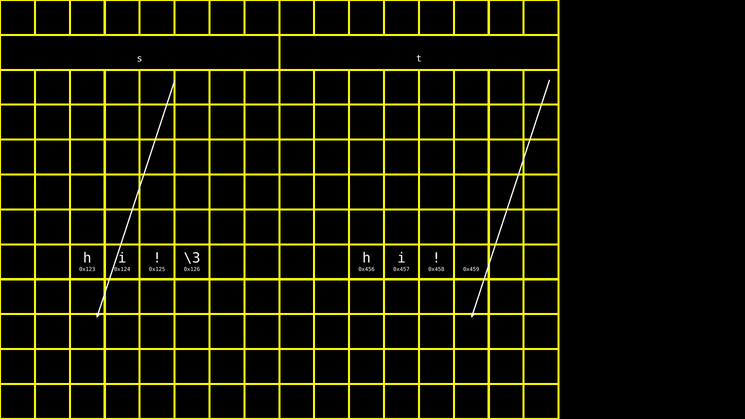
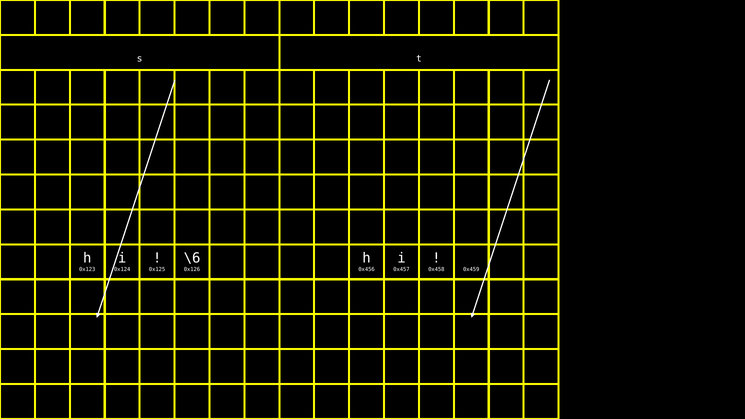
\3: \3 -> \6
